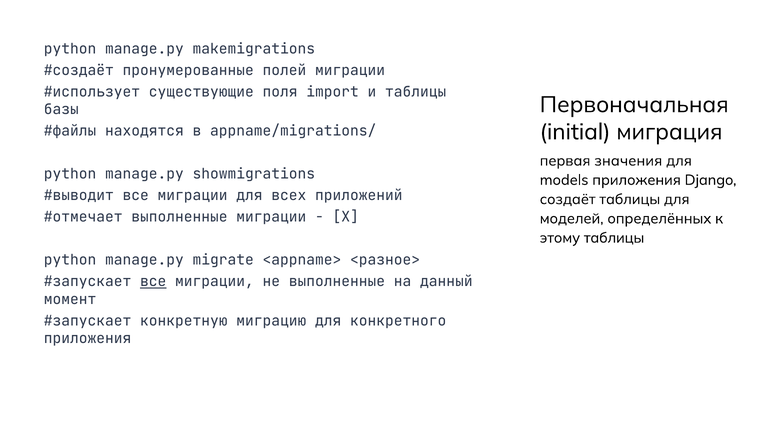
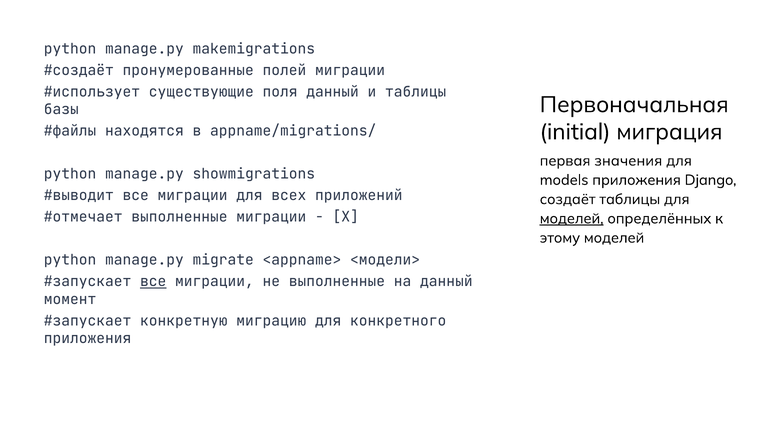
поля import: import -> данный
моделей at (572, 218) underline: none -> present
этому таблицы: таблицы -> моделей
<разное>: <разное> -> <модели>
